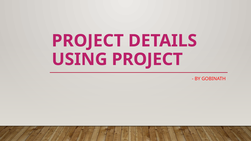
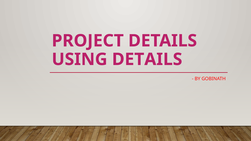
USING PROJECT: PROJECT -> DETAILS
